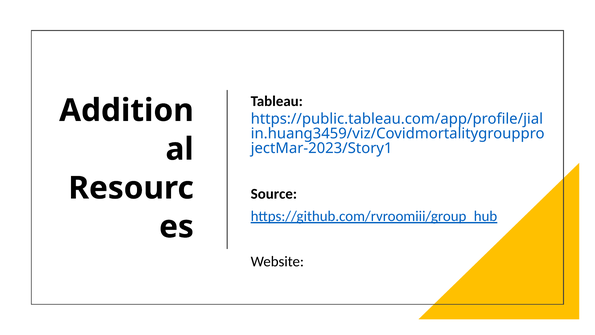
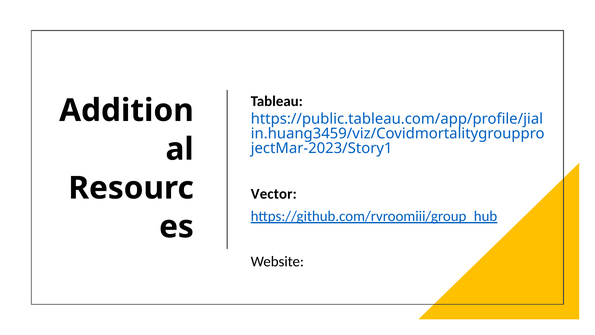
Source: Source -> Vector
